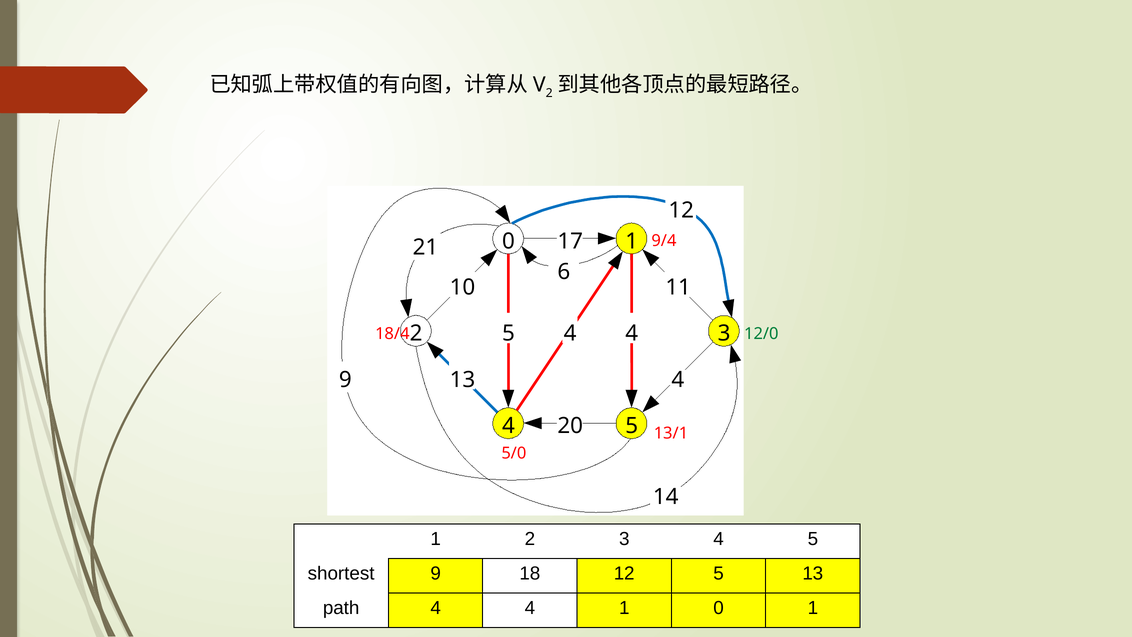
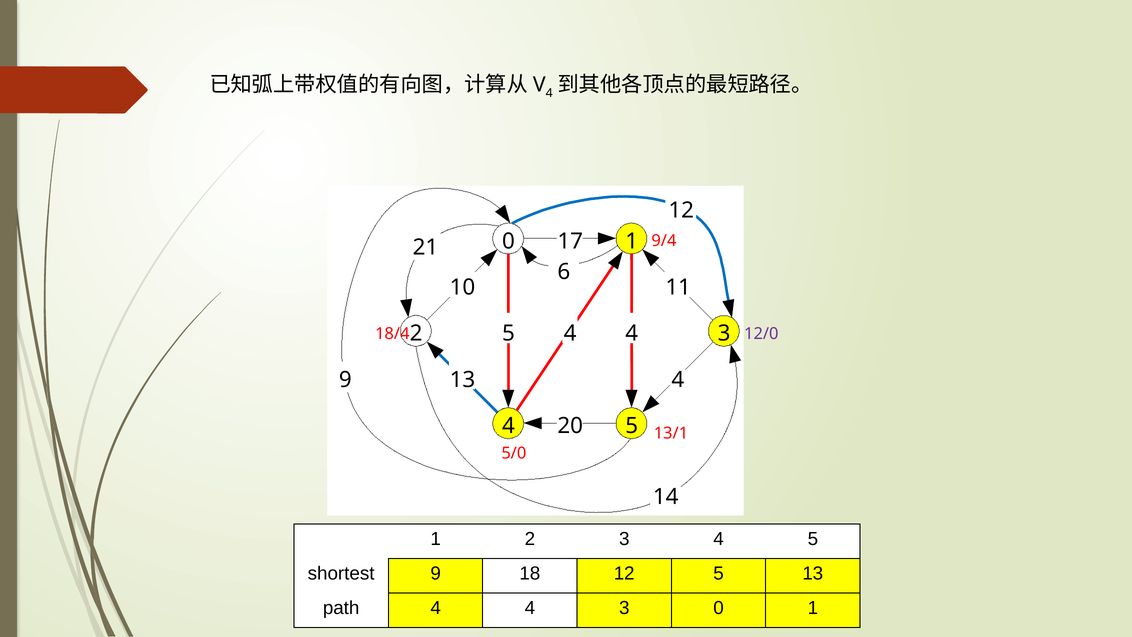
2 at (549, 93): 2 -> 4
12/0 colour: green -> purple
4 1: 1 -> 3
